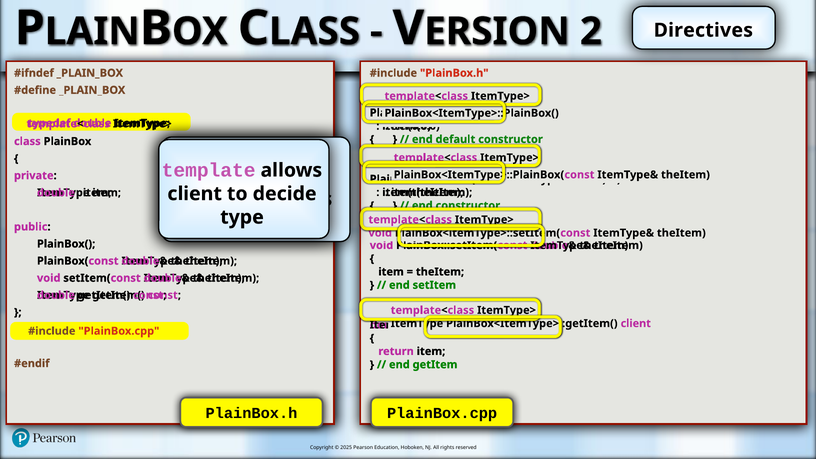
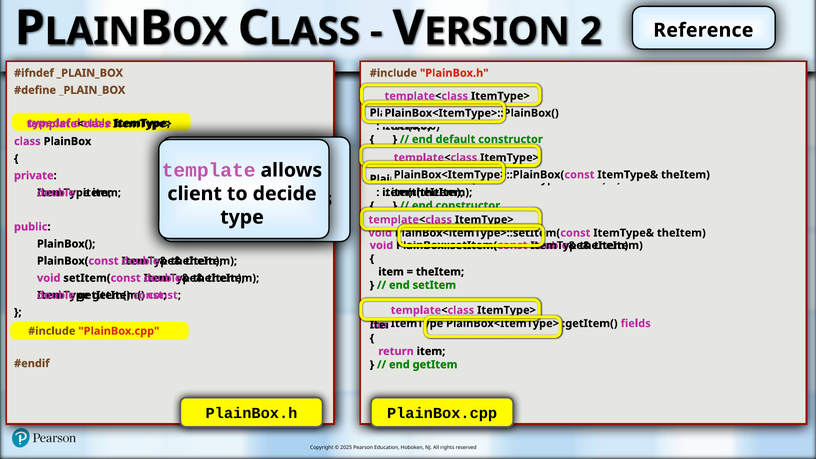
Directives: Directives -> Reference
client at (636, 323): client -> fields
